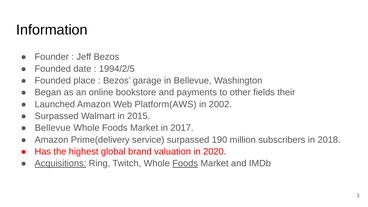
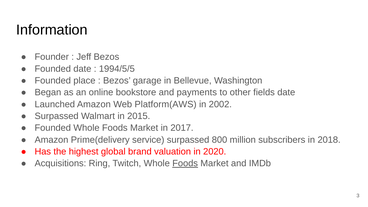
1994/2/5: 1994/2/5 -> 1994/5/5
fields their: their -> date
Bellevue at (53, 128): Bellevue -> Founded
190: 190 -> 800
Acquisitions underline: present -> none
